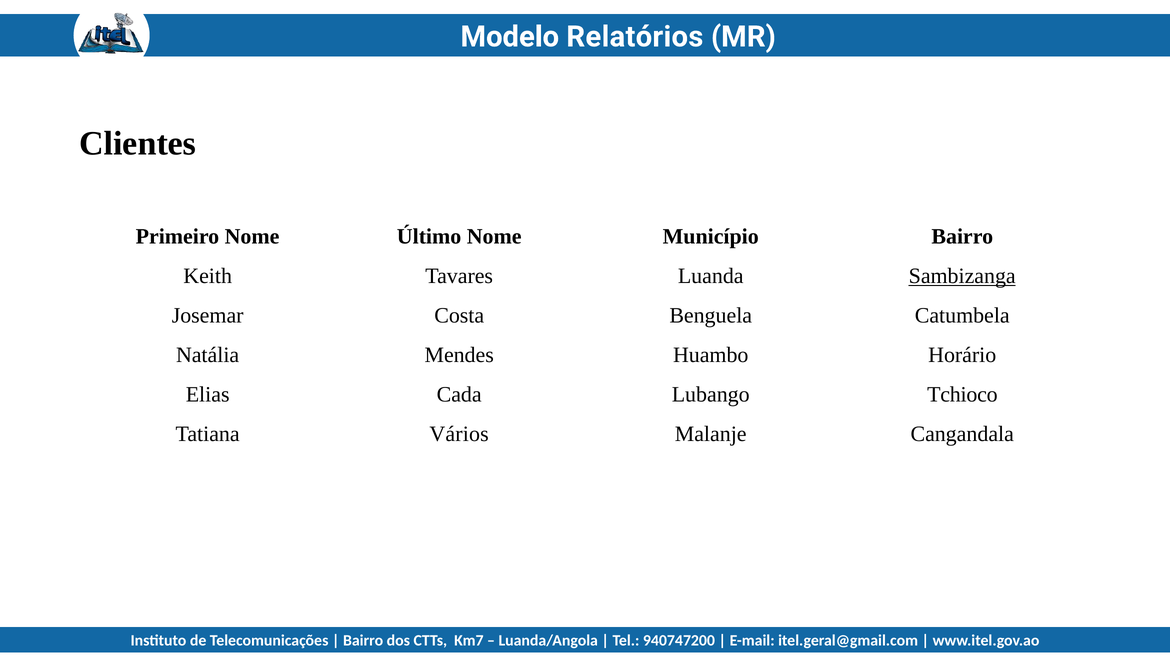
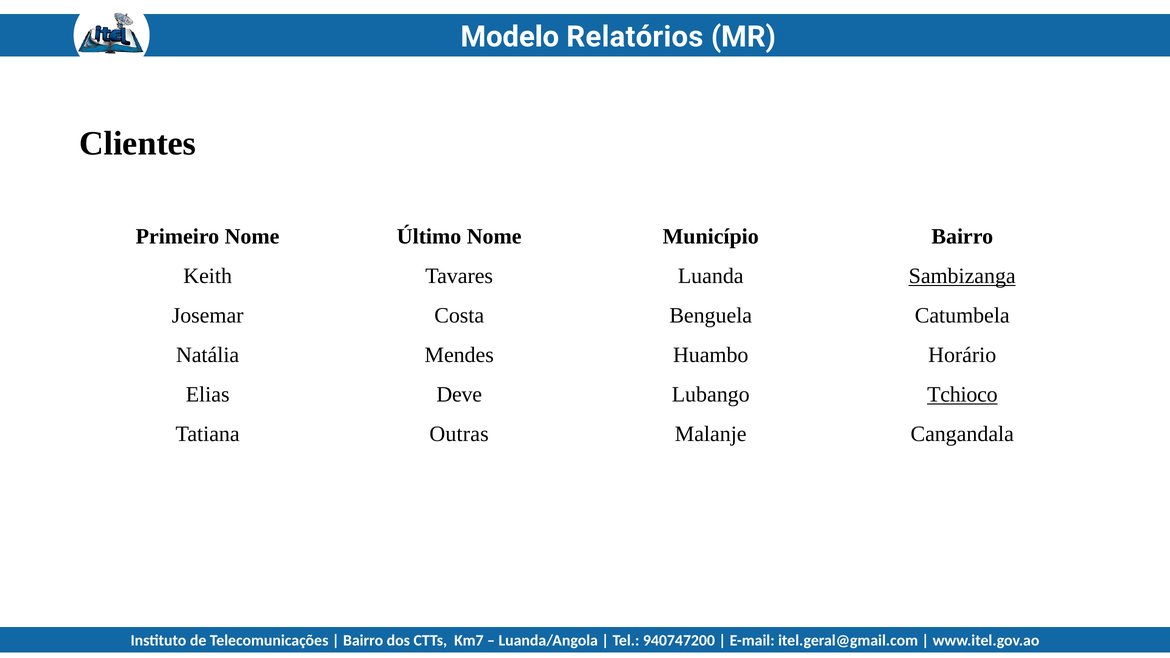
Cada: Cada -> Deve
Tchioco underline: none -> present
Vários: Vários -> Outras
